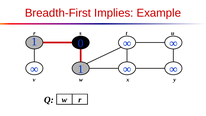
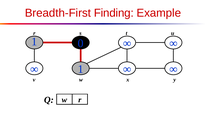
Implies: Implies -> Finding
